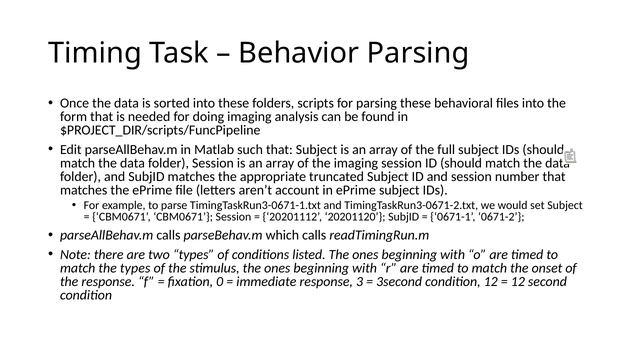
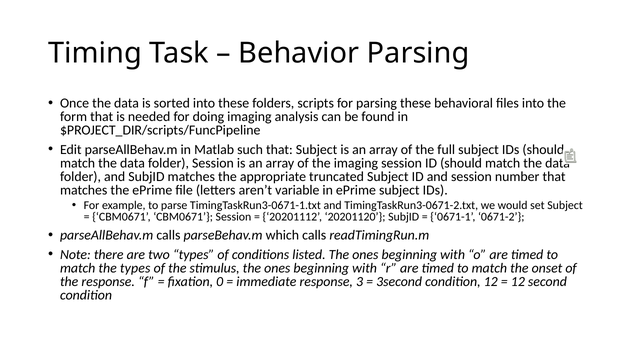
account: account -> variable
